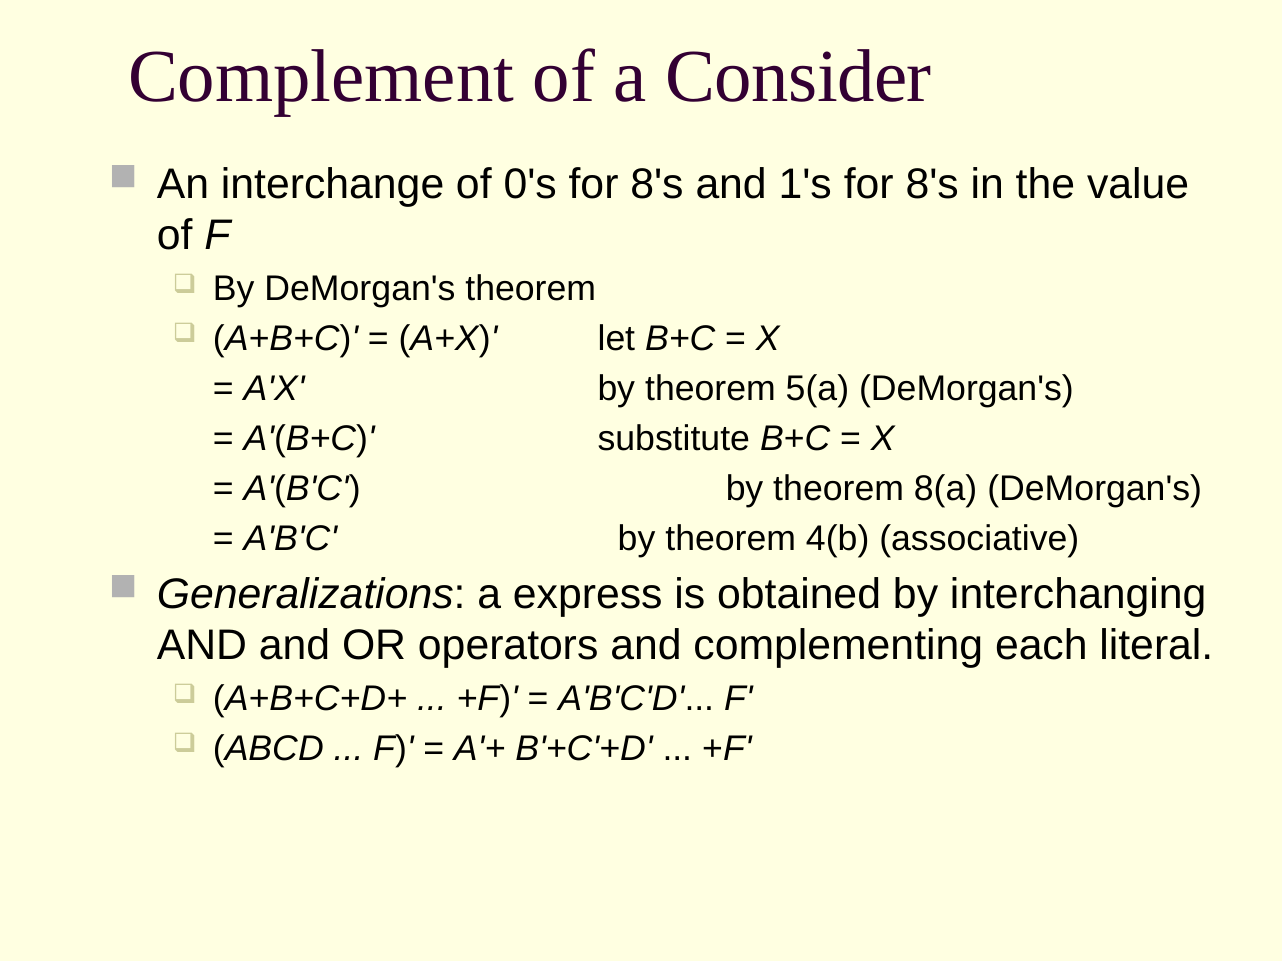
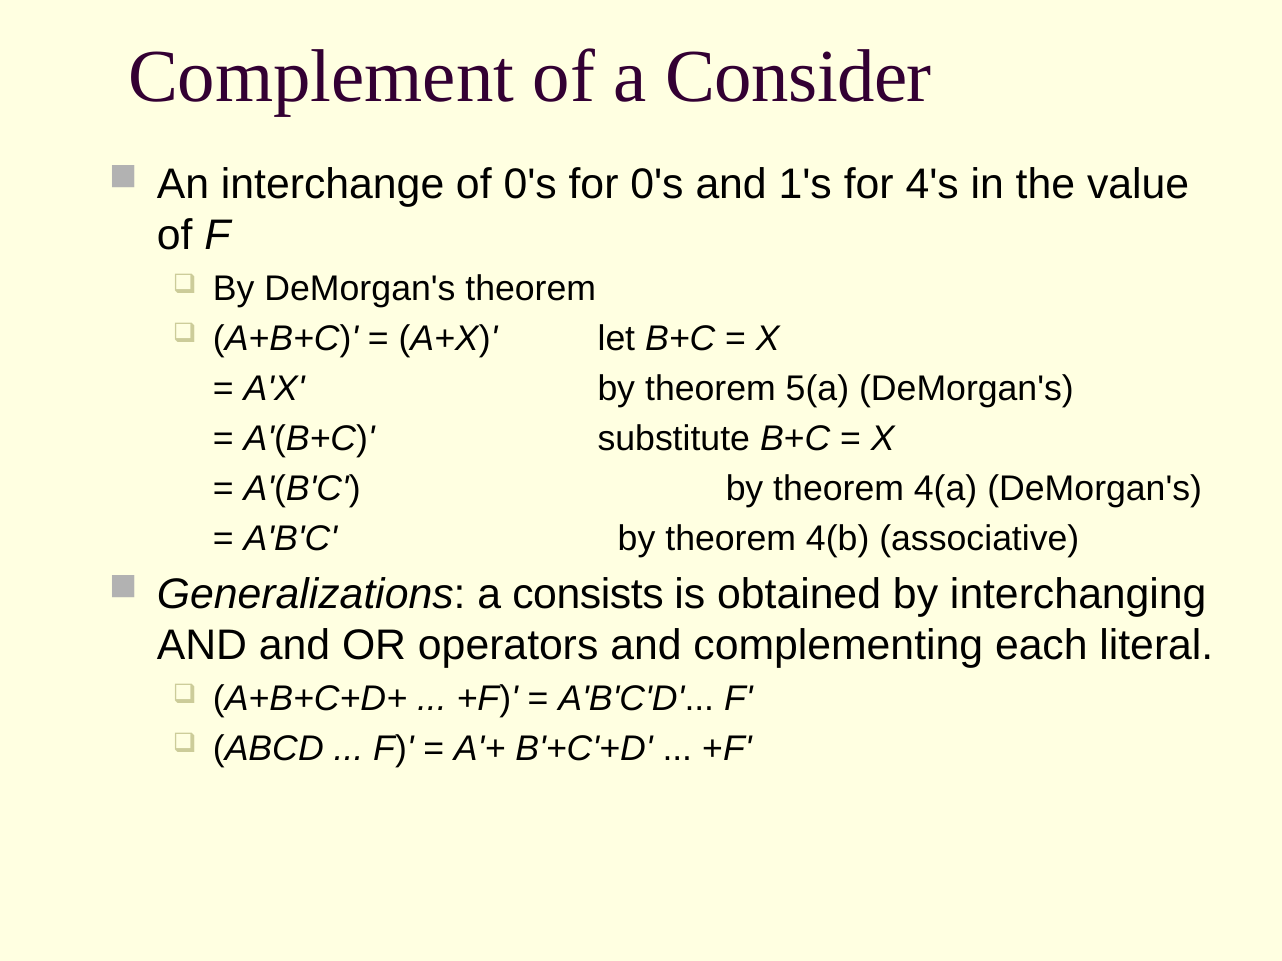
0's for 8's: 8's -> 0's
1's for 8's: 8's -> 4's
8(a: 8(a -> 4(a
express: express -> consists
